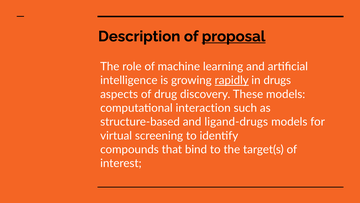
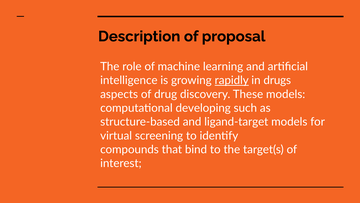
proposal underline: present -> none
interaction: interaction -> developing
ligand-drugs: ligand-drugs -> ligand-target
